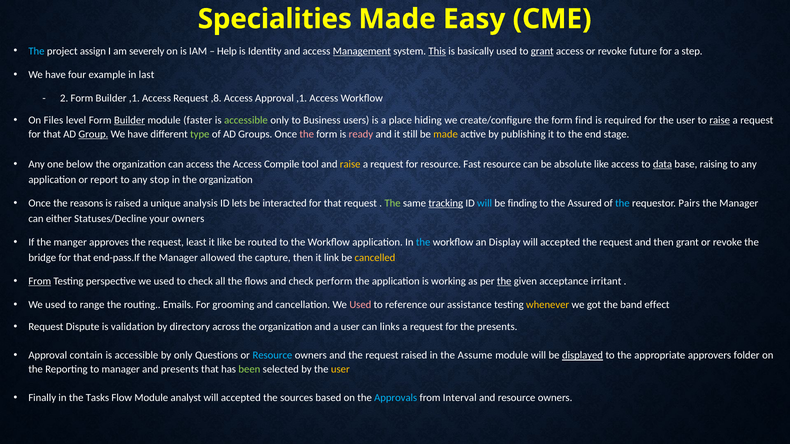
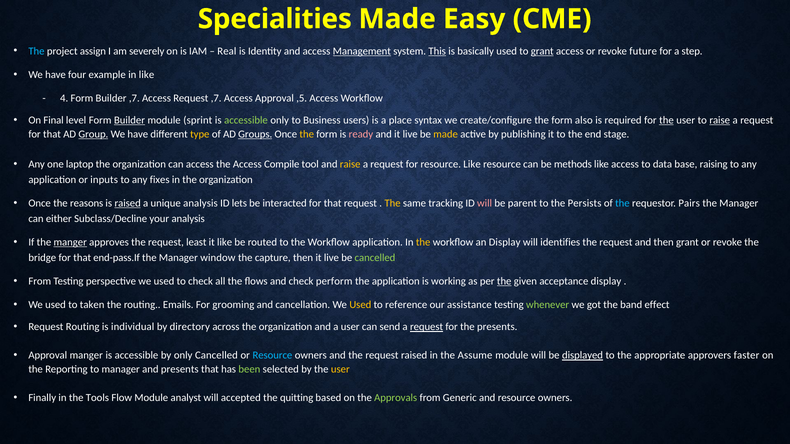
Help: Help -> Real
in last: last -> like
2: 2 -> 4
Builder ,1: ,1 -> ,7
Request ,8: ,8 -> ,7
Approval ,1: ,1 -> ,5
Files: Files -> Final
faster: faster -> sprint
hiding: hiding -> syntax
find: find -> also
the at (666, 120) underline: none -> present
type colour: light green -> yellow
Groups underline: none -> present
the at (307, 134) colour: pink -> yellow
and it still: still -> live
below: below -> laptop
resource Fast: Fast -> Like
absolute: absolute -> methods
data underline: present -> none
report: report -> inputs
stop: stop -> fixes
raised at (128, 203) underline: none -> present
The at (393, 203) colour: light green -> yellow
tracking underline: present -> none
will at (485, 203) colour: light blue -> pink
finding: finding -> parent
Assured: Assured -> Persists
Statuses/Decline: Statuses/Decline -> Subclass/Decline
your owners: owners -> analysis
manger at (70, 242) underline: none -> present
the at (423, 242) colour: light blue -> yellow
accepted at (560, 242): accepted -> identifies
allowed: allowed -> window
then it link: link -> live
cancelled at (375, 258) colour: yellow -> light green
From at (40, 282) underline: present -> none
acceptance irritant: irritant -> display
range: range -> taken
Used at (360, 305) colour: pink -> yellow
whenever colour: yellow -> light green
Request Dispute: Dispute -> Routing
validation: validation -> individual
links: links -> send
request at (427, 327) underline: none -> present
Approval contain: contain -> manger
only Questions: Questions -> Cancelled
folder: folder -> faster
Tasks: Tasks -> Tools
sources: sources -> quitting
Approvals colour: light blue -> light green
Interval: Interval -> Generic
